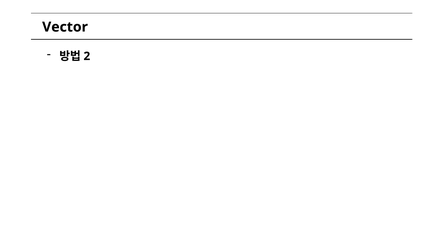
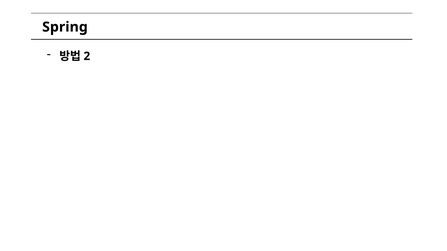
Vector: Vector -> Spring
